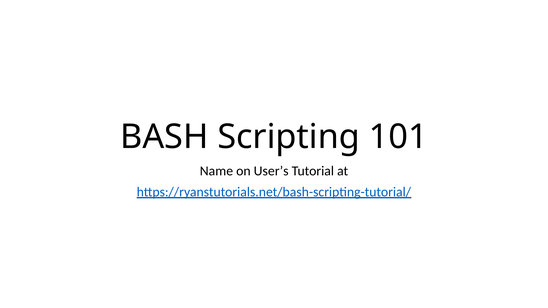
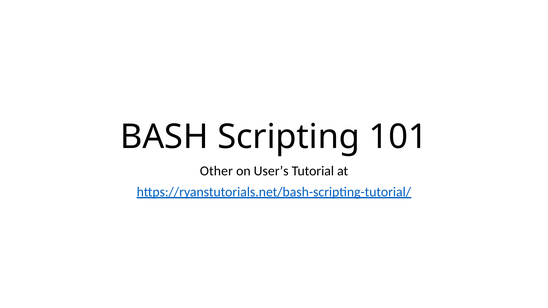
Name: Name -> Other
